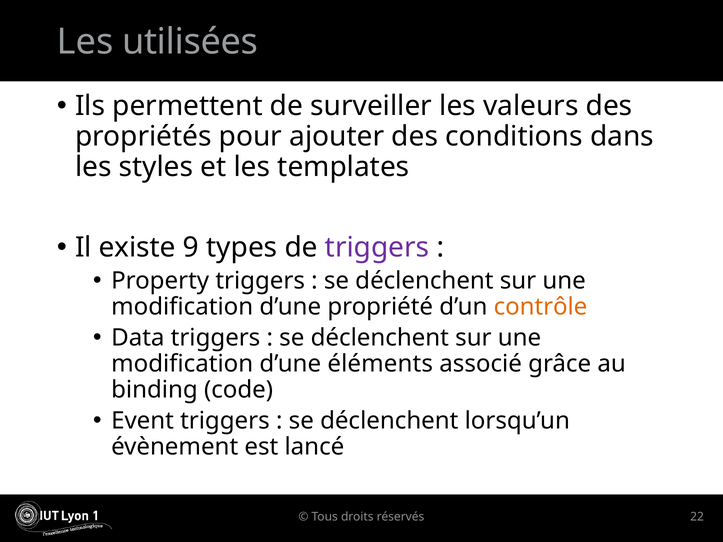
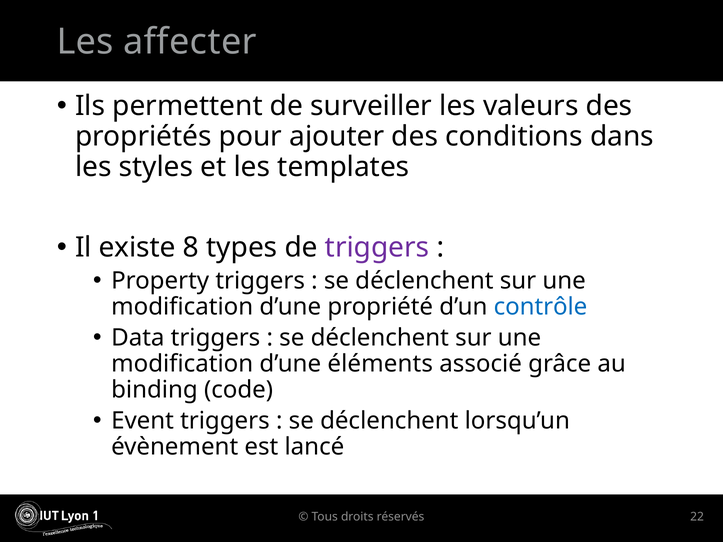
utilisées: utilisées -> affecter
9: 9 -> 8
contrôle colour: orange -> blue
